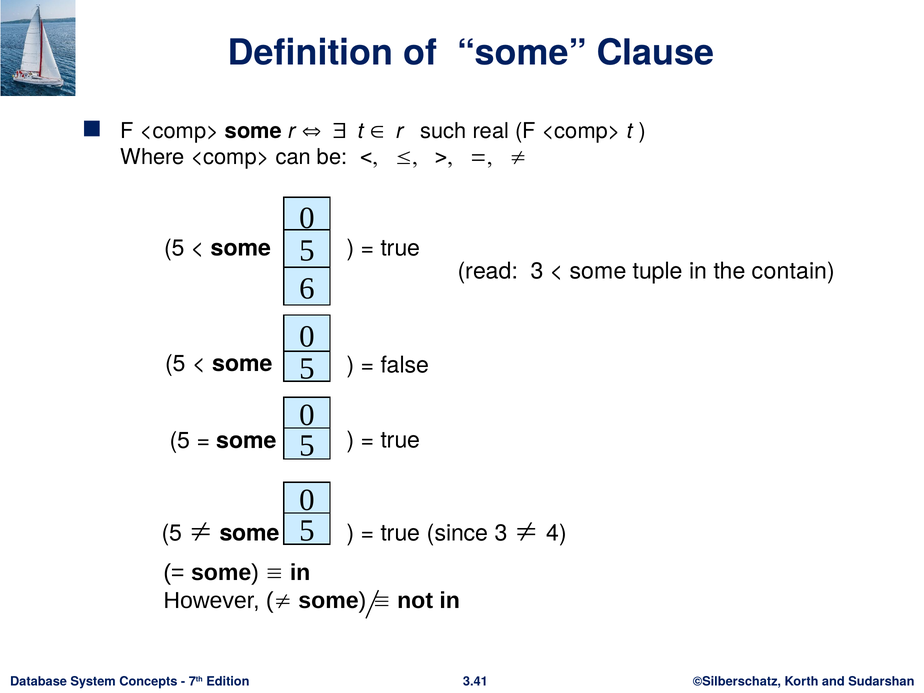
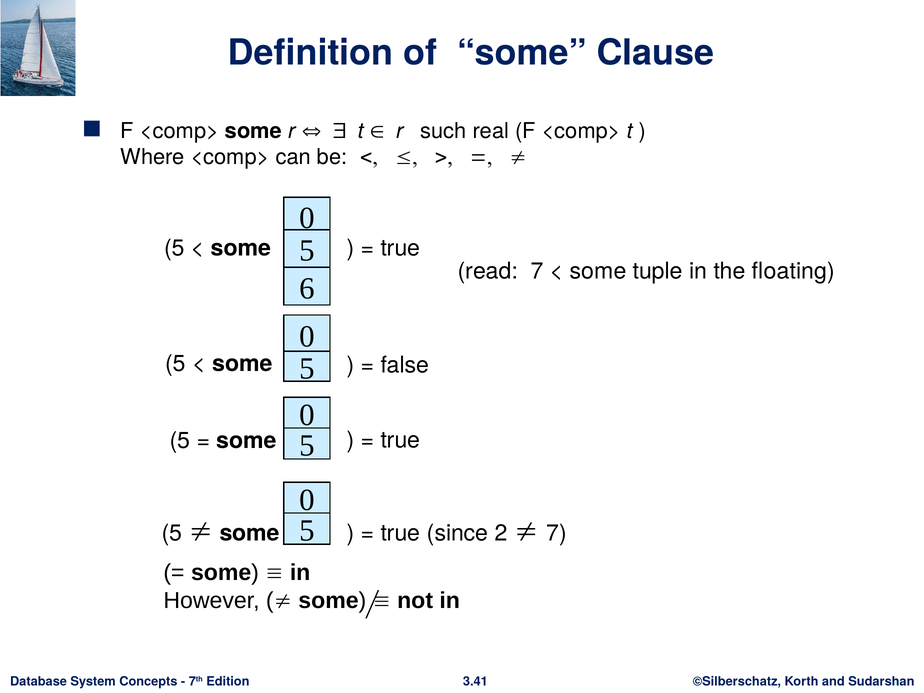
read 3: 3 -> 7
contain: contain -> floating
since 3: 3 -> 2
4 at (556, 533): 4 -> 7
